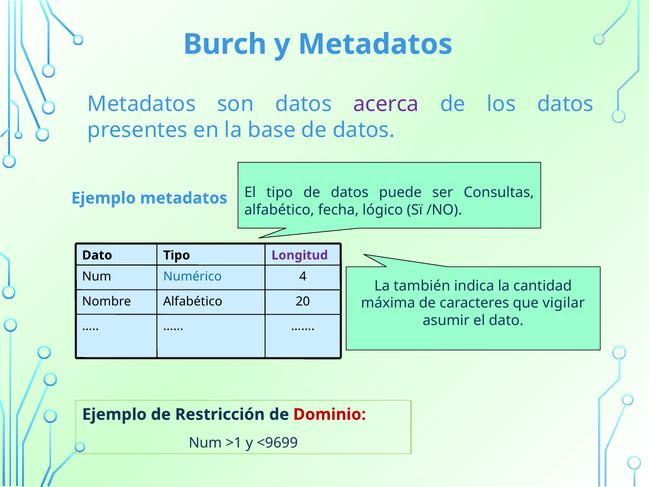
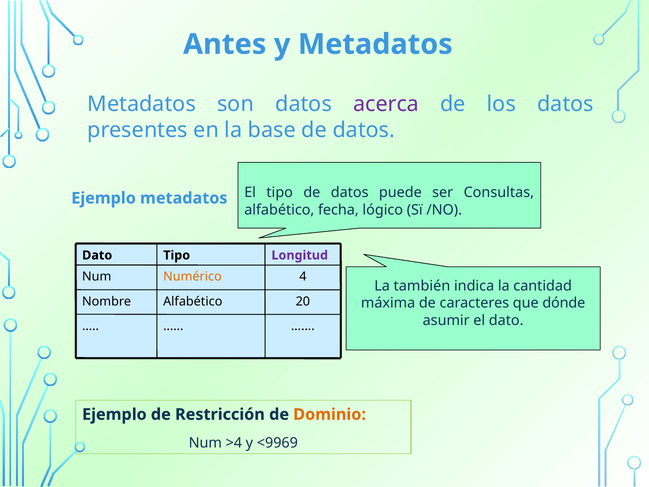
Burch: Burch -> Antes
Numérico colour: blue -> orange
vigilar: vigilar -> dónde
Dominio colour: red -> orange
>1: >1 -> >4
<9699: <9699 -> <9969
